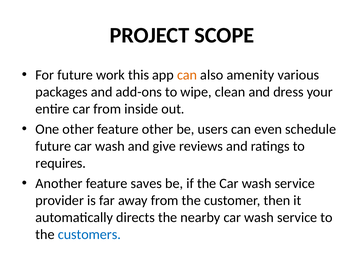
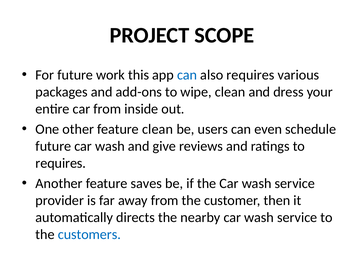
can at (187, 75) colour: orange -> blue
also amenity: amenity -> requires
feature other: other -> clean
